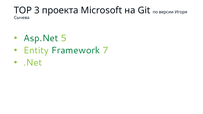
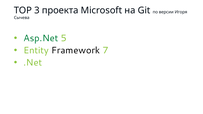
Framework colour: green -> black
